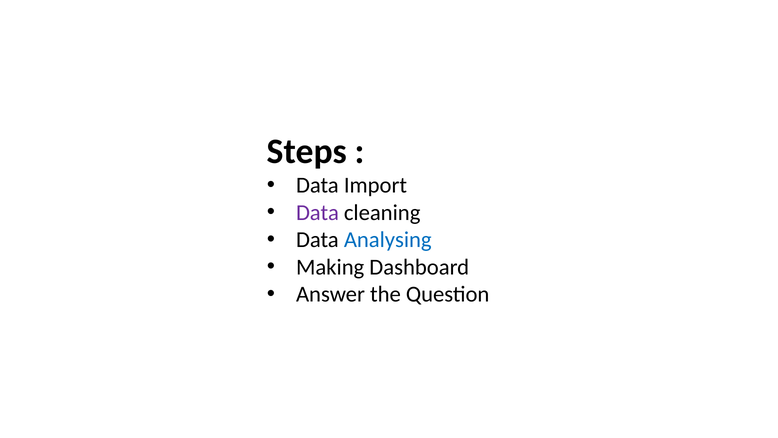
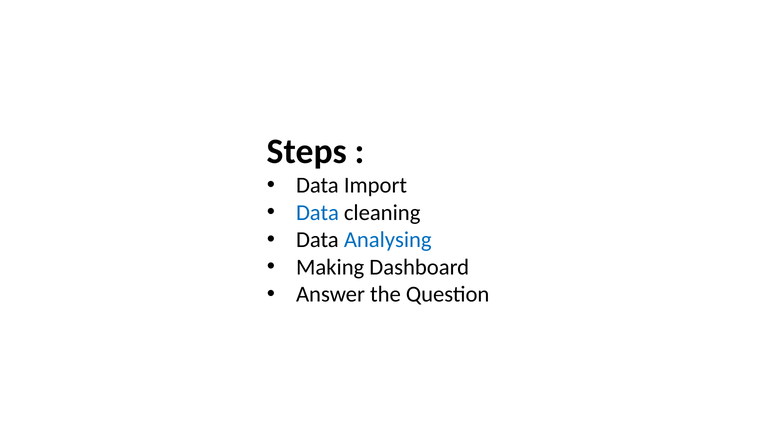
Data at (317, 212) colour: purple -> blue
